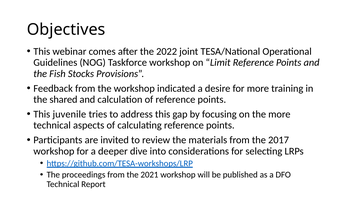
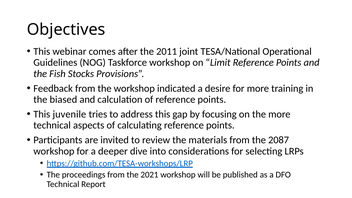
2022: 2022 -> 2011
shared: shared -> biased
2017: 2017 -> 2087
